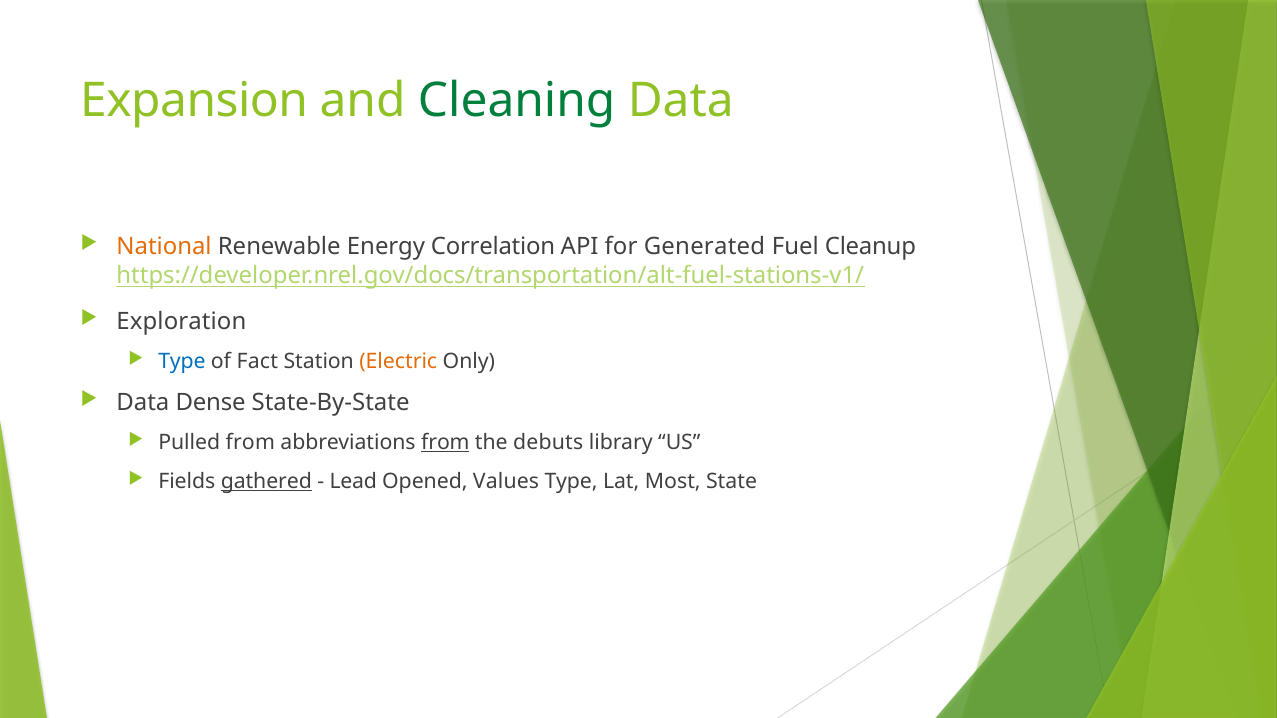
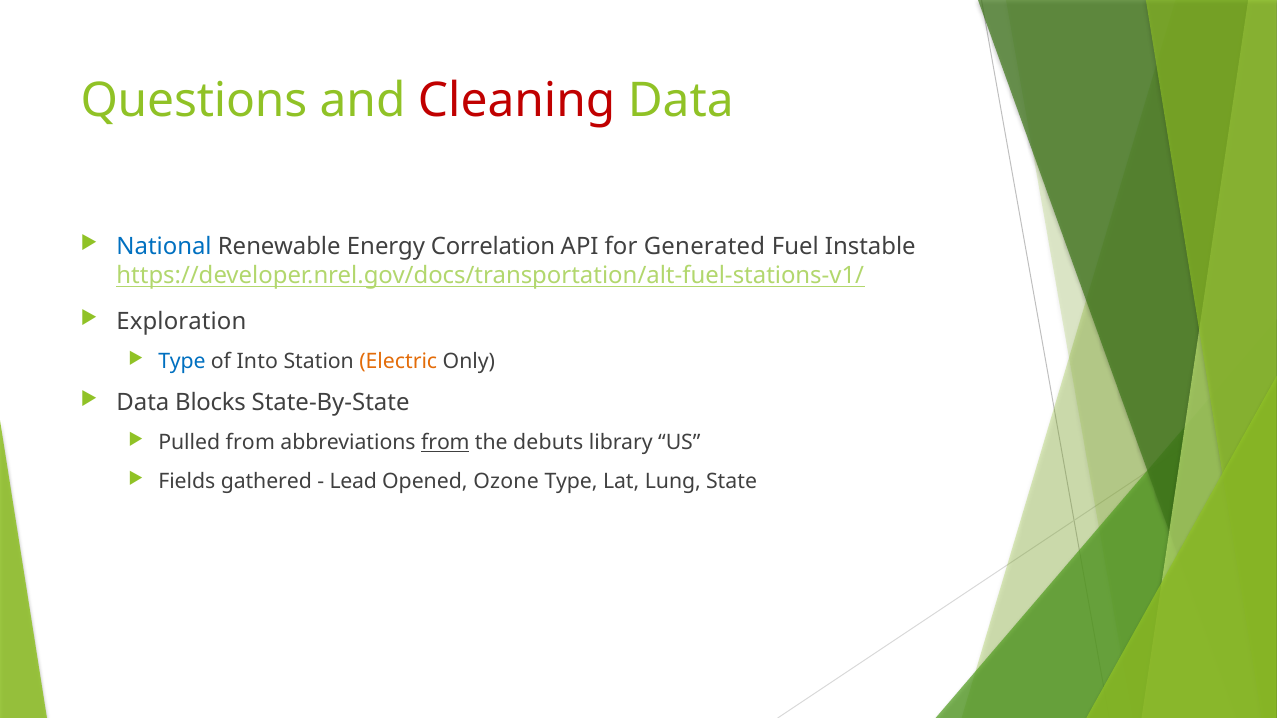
Expansion: Expansion -> Questions
Cleaning colour: green -> red
National colour: orange -> blue
Cleanup: Cleanup -> Instable
Fact: Fact -> Into
Dense: Dense -> Blocks
gathered underline: present -> none
Values: Values -> Ozone
Most: Most -> Lung
